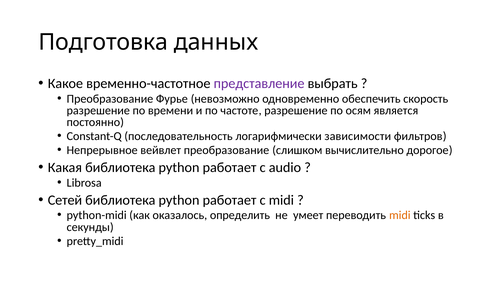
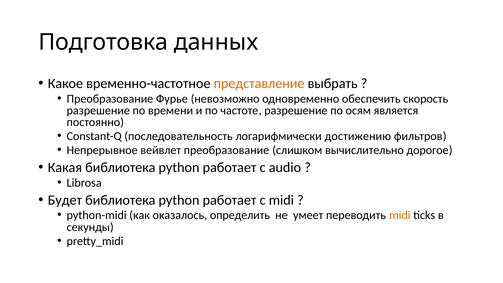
представление colour: purple -> orange
зависимости: зависимости -> достижению
Сетей: Сетей -> Будет
